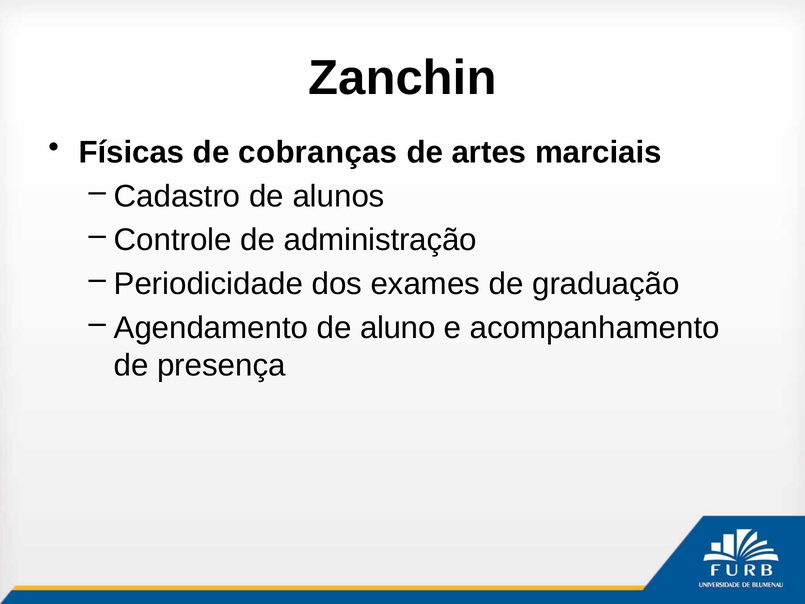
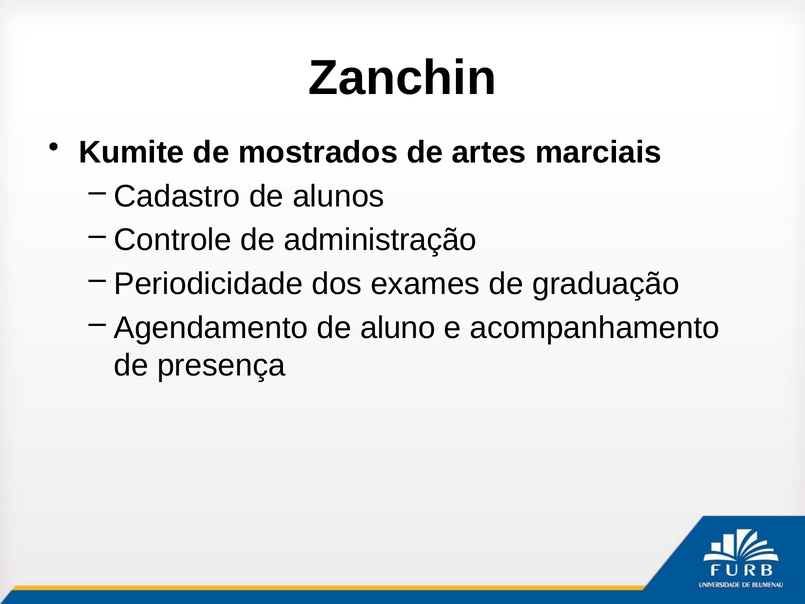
Físicas: Físicas -> Kumite
cobranças: cobranças -> mostrados
